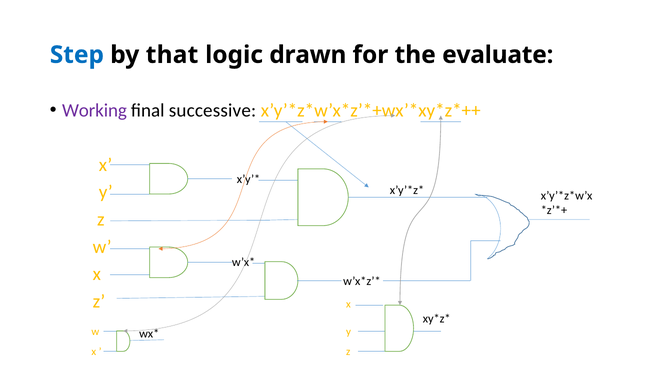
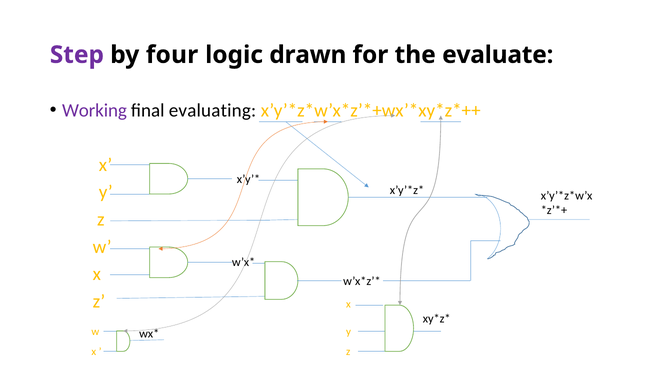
Step colour: blue -> purple
that: that -> four
successive: successive -> evaluating
